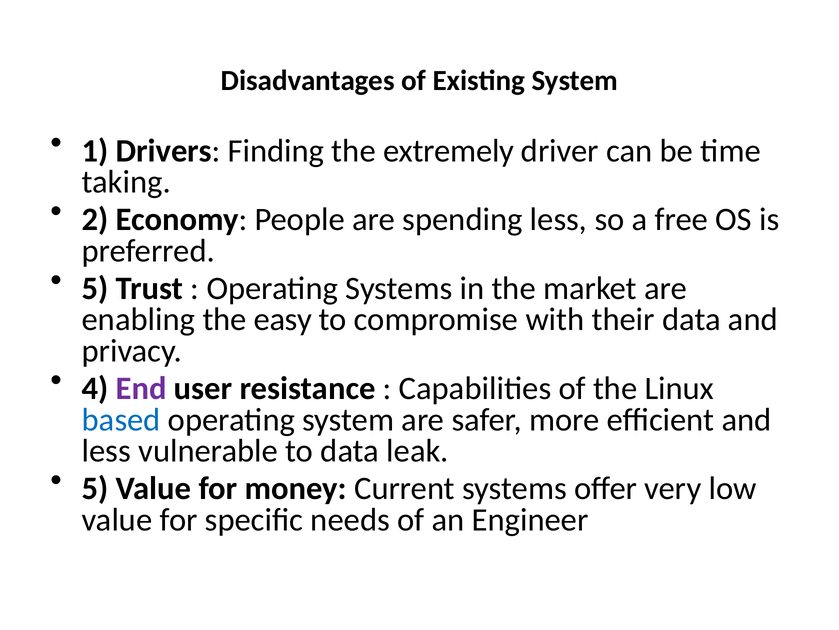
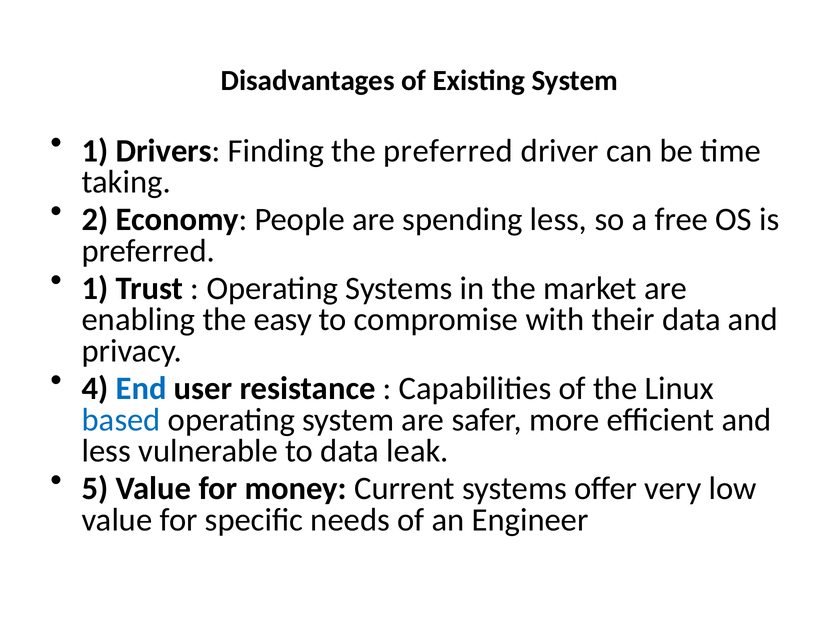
the extremely: extremely -> preferred
5 at (95, 288): 5 -> 1
End colour: purple -> blue
